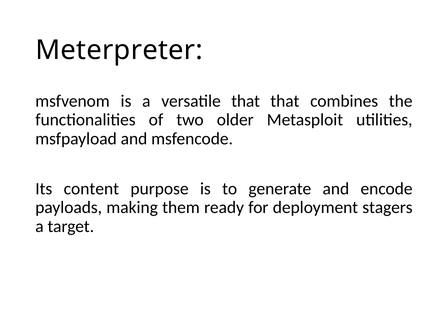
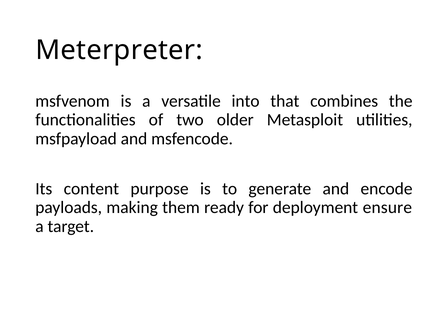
versatile that: that -> into
stagers: stagers -> ensure
